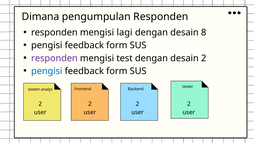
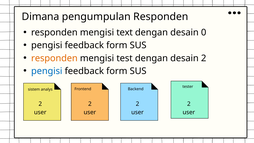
lagi: lagi -> text
8: 8 -> 0
responden at (54, 58) colour: purple -> orange
